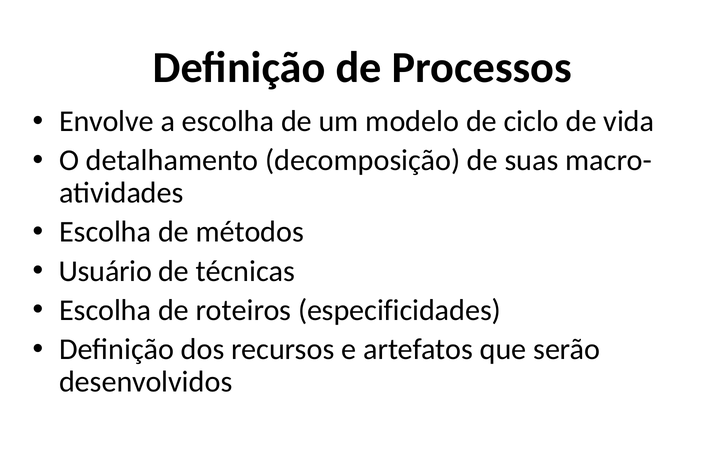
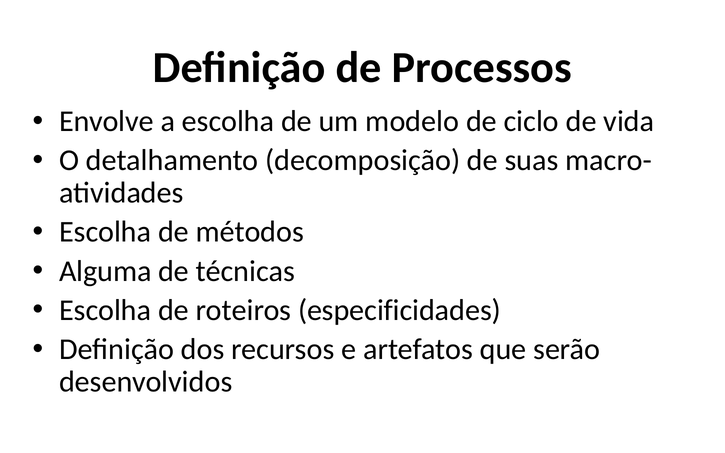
Usuário: Usuário -> Alguma
